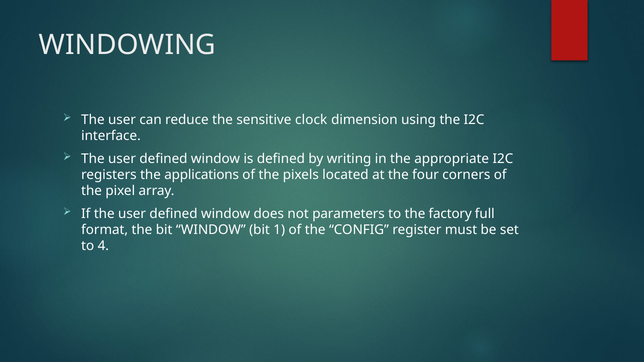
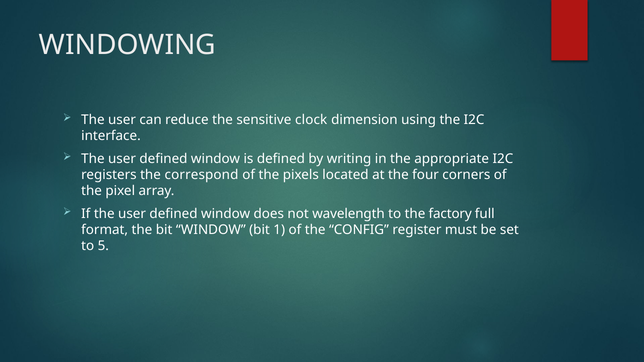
applications: applications -> correspond
parameters: parameters -> wavelength
4: 4 -> 5
